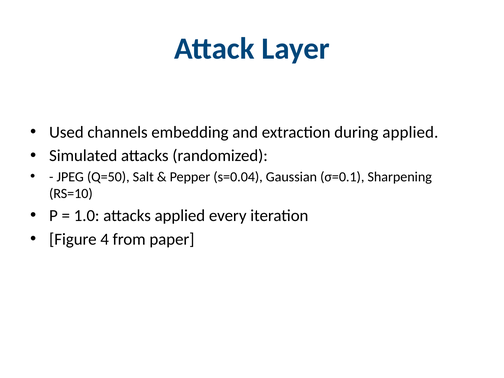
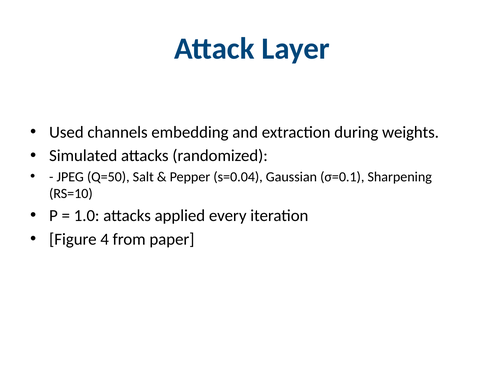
during applied: applied -> weights
